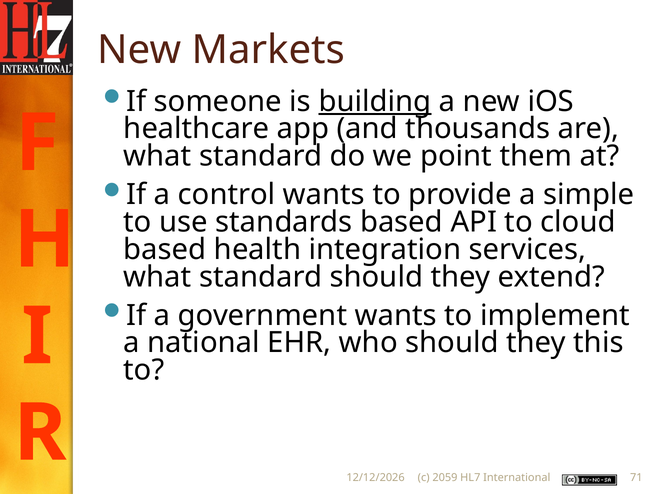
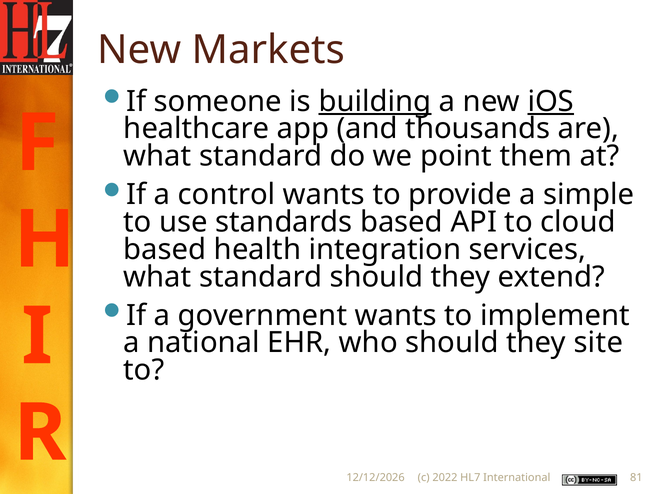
iOS underline: none -> present
this: this -> site
2059: 2059 -> 2022
71: 71 -> 81
